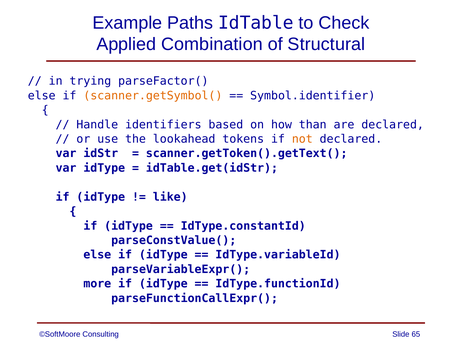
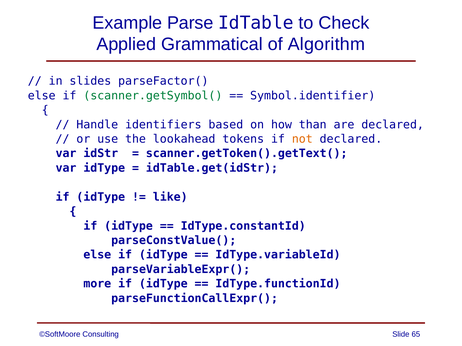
Paths: Paths -> Parse
Combination: Combination -> Grammatical
Structural: Structural -> Algorithm
trying: trying -> slides
scanner.getSymbol( colour: orange -> green
